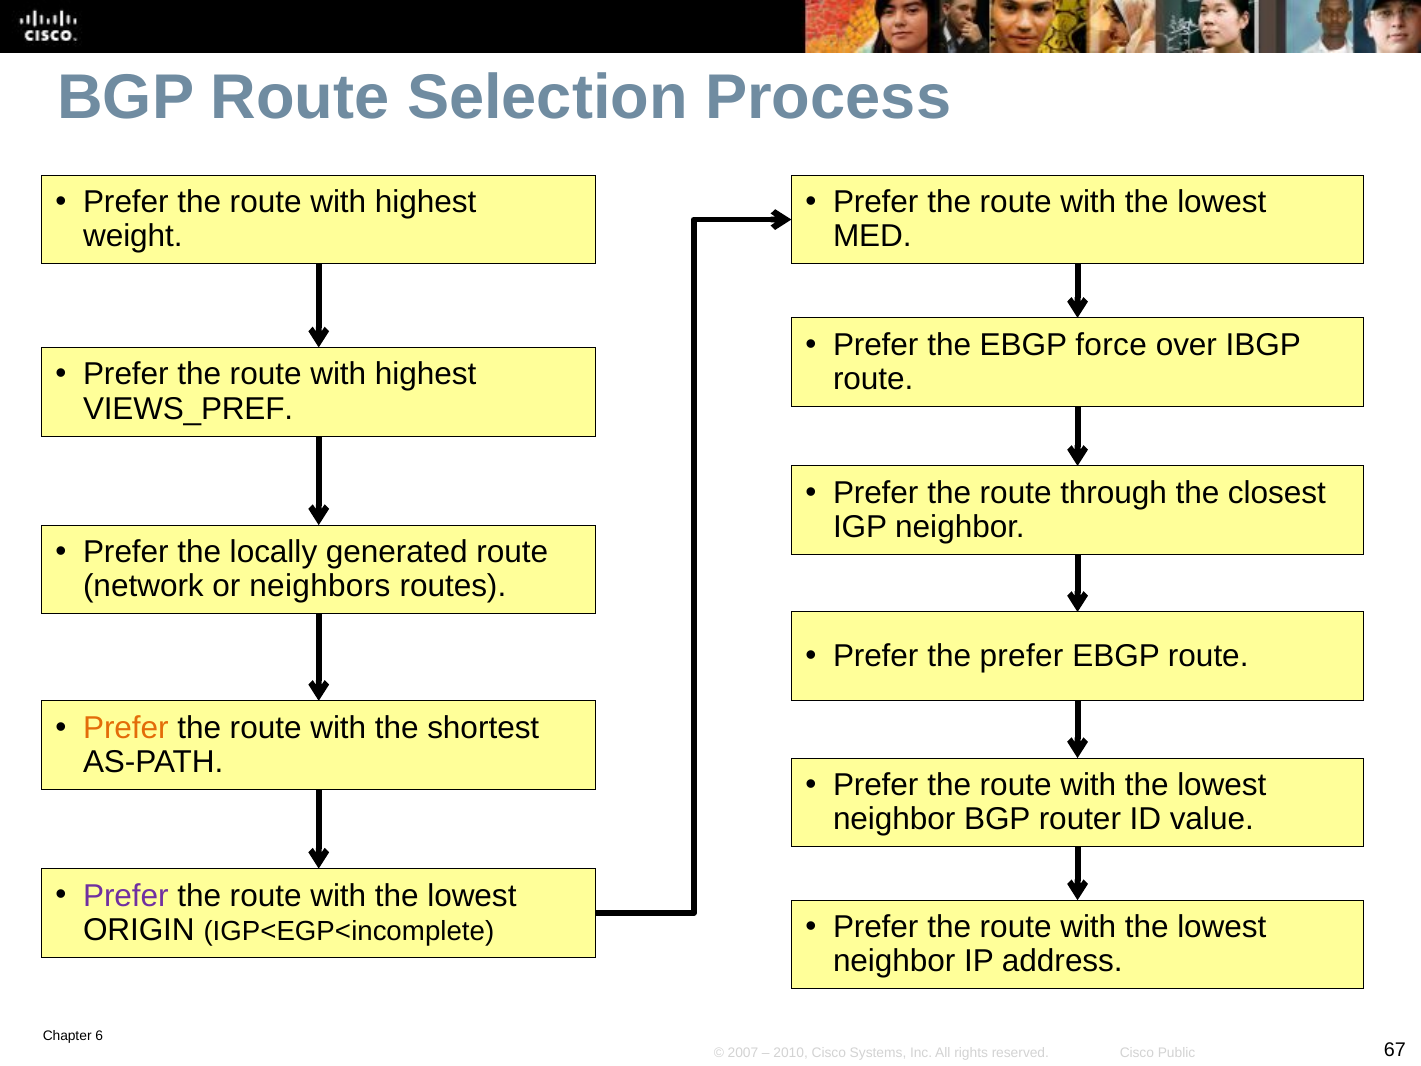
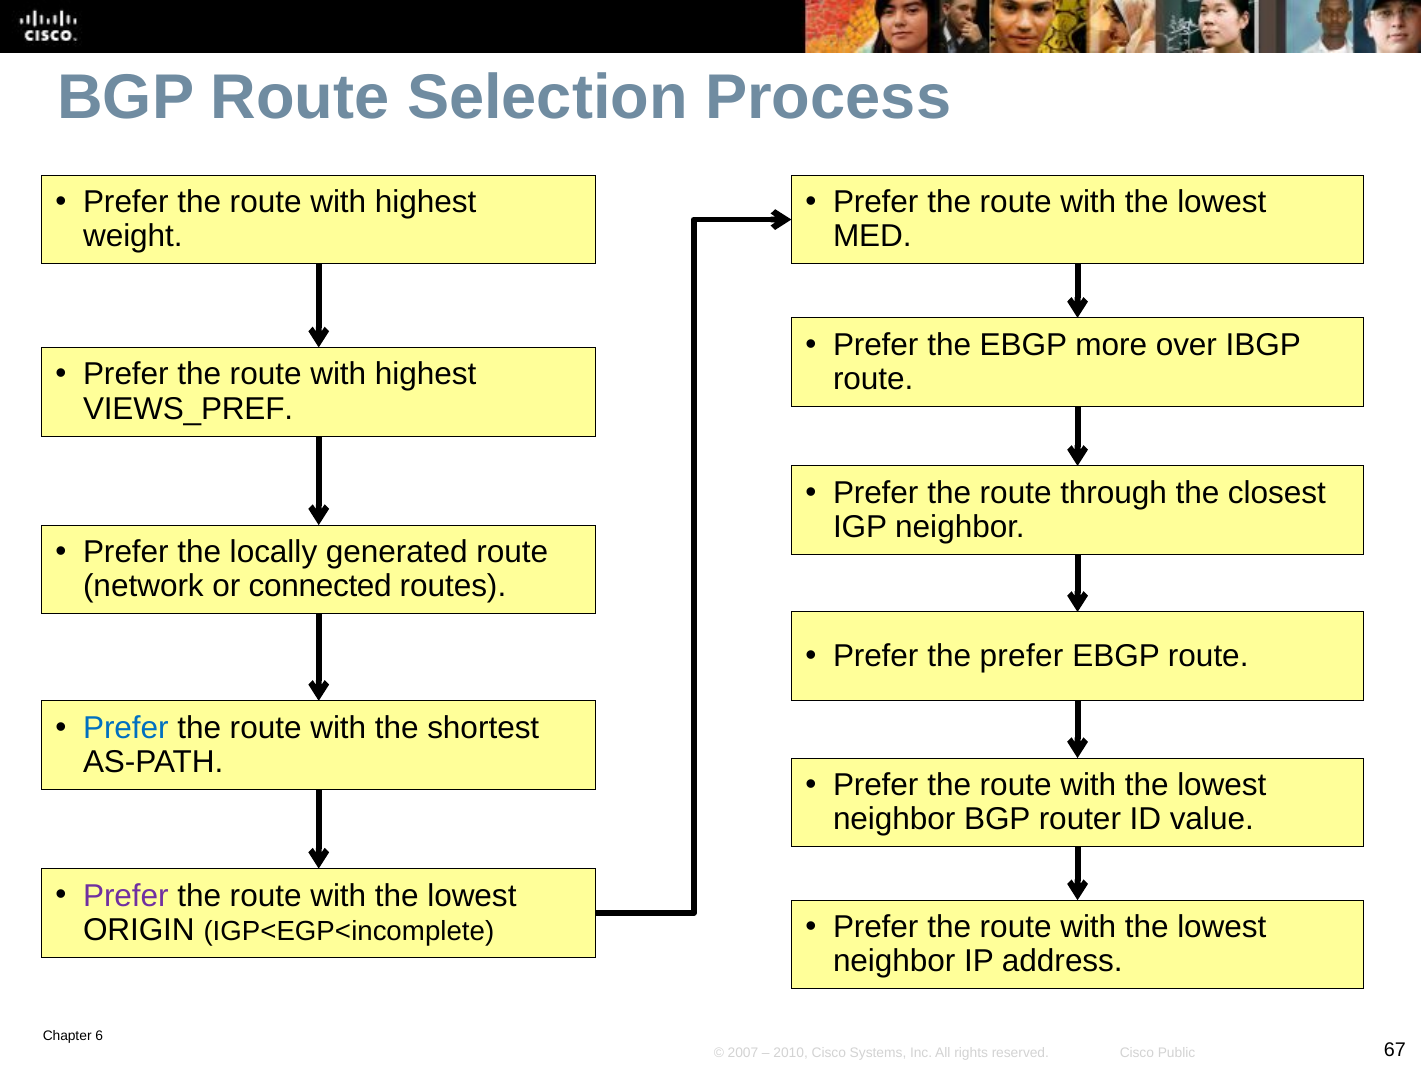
force: force -> more
neighbors: neighbors -> connected
Prefer at (126, 728) colour: orange -> blue
